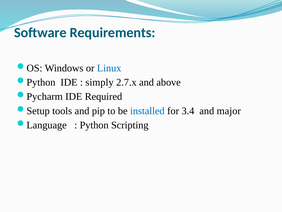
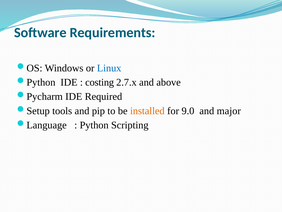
simply: simply -> costing
installed colour: blue -> orange
3.4: 3.4 -> 9.0
